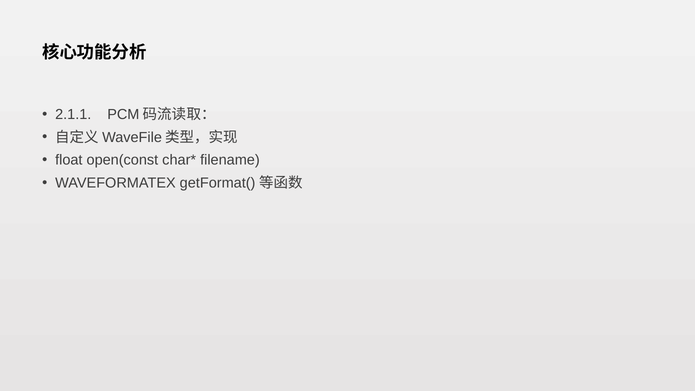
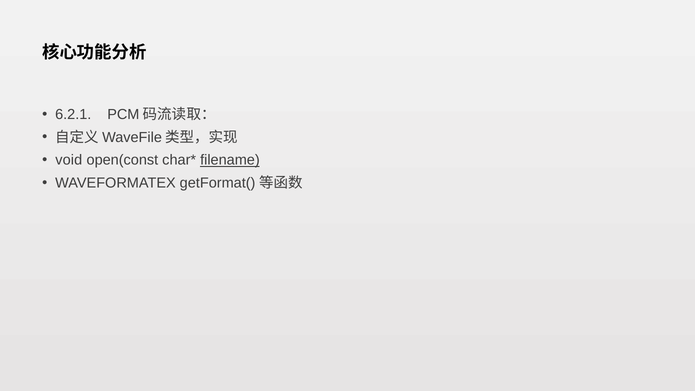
2.1.1: 2.1.1 -> 6.2.1
float: float -> void
filename underline: none -> present
